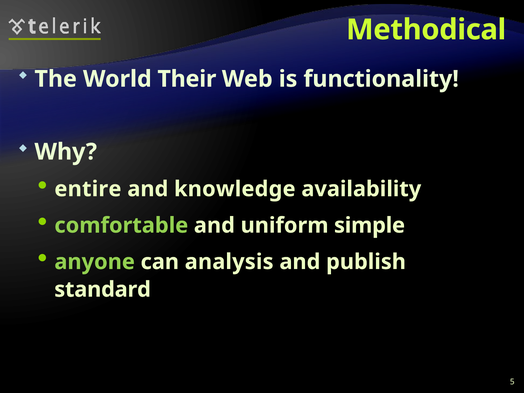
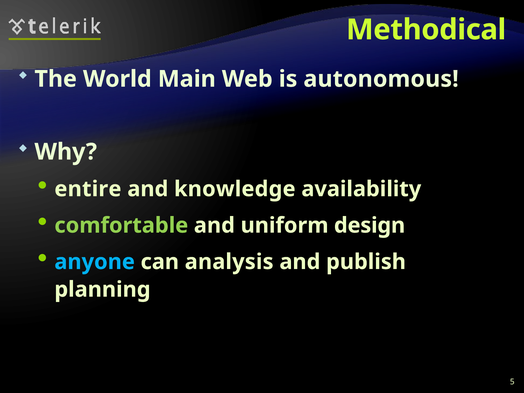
Their: Their -> Main
functionality: functionality -> autonomous
simple: simple -> design
anyone colour: light green -> light blue
standard: standard -> planning
